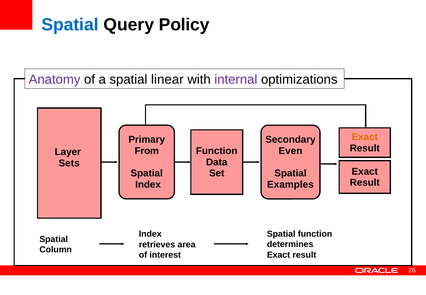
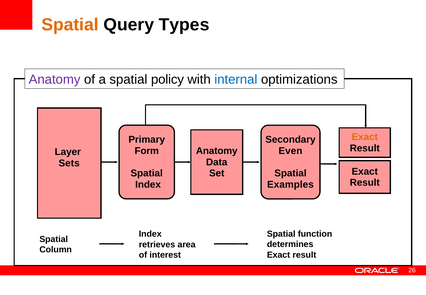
Spatial at (70, 25) colour: blue -> orange
Policy: Policy -> Types
linear: linear -> policy
internal colour: purple -> blue
From: From -> Form
Function at (217, 151): Function -> Anatomy
